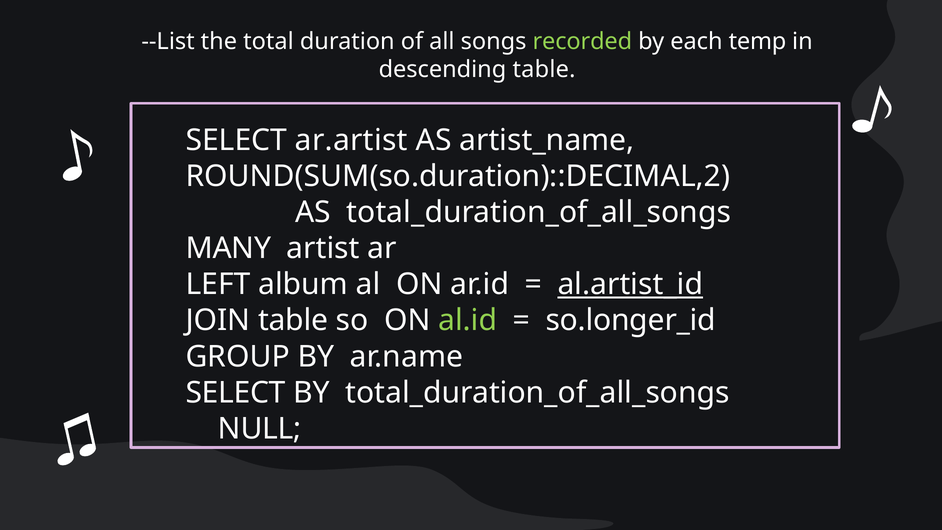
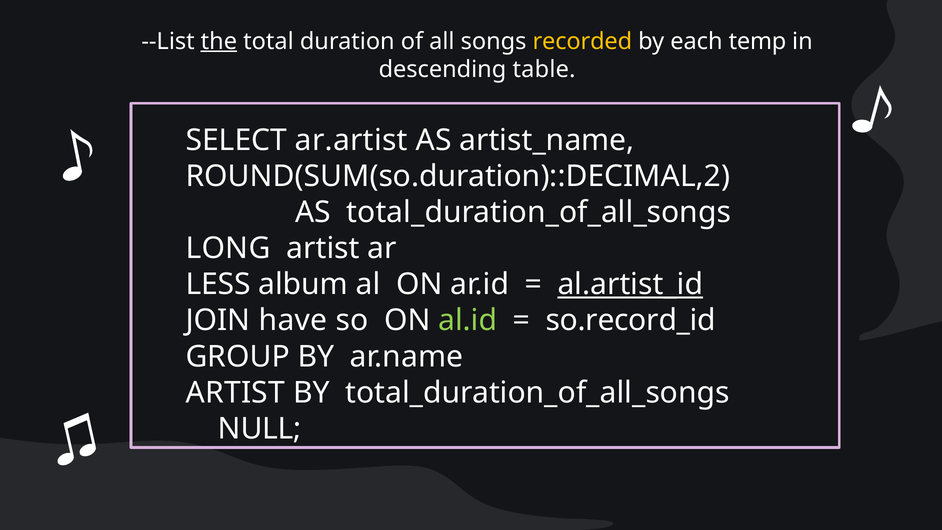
the underline: none -> present
recorded colour: light green -> yellow
MANY: MANY -> LONG
LEFT: LEFT -> LESS
JOIN table: table -> have
so.longer_id: so.longer_id -> so.record_id
SELECT at (236, 393): SELECT -> ARTIST
